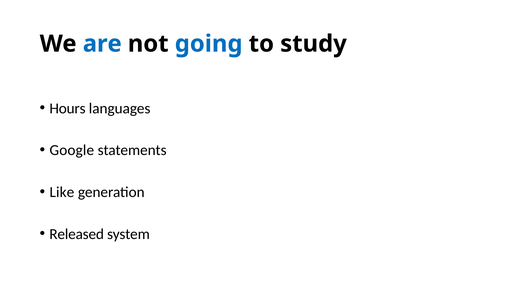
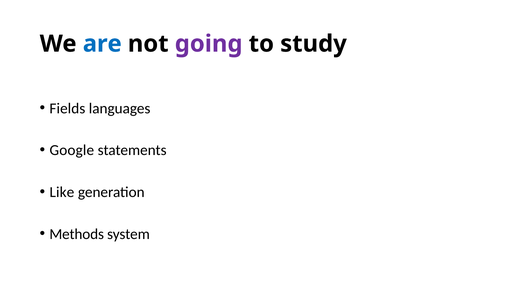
going colour: blue -> purple
Hours: Hours -> Fields
Released: Released -> Methods
